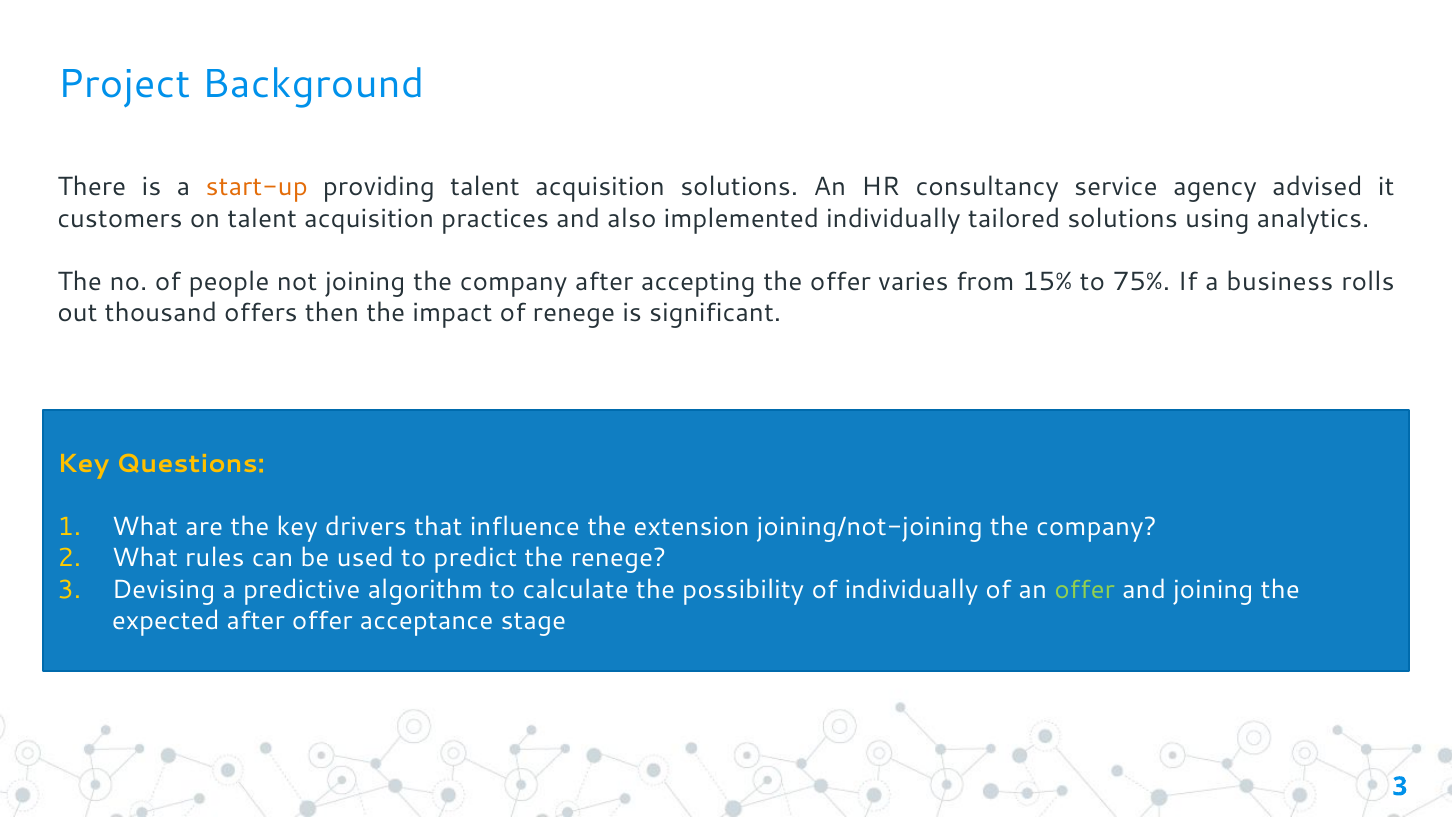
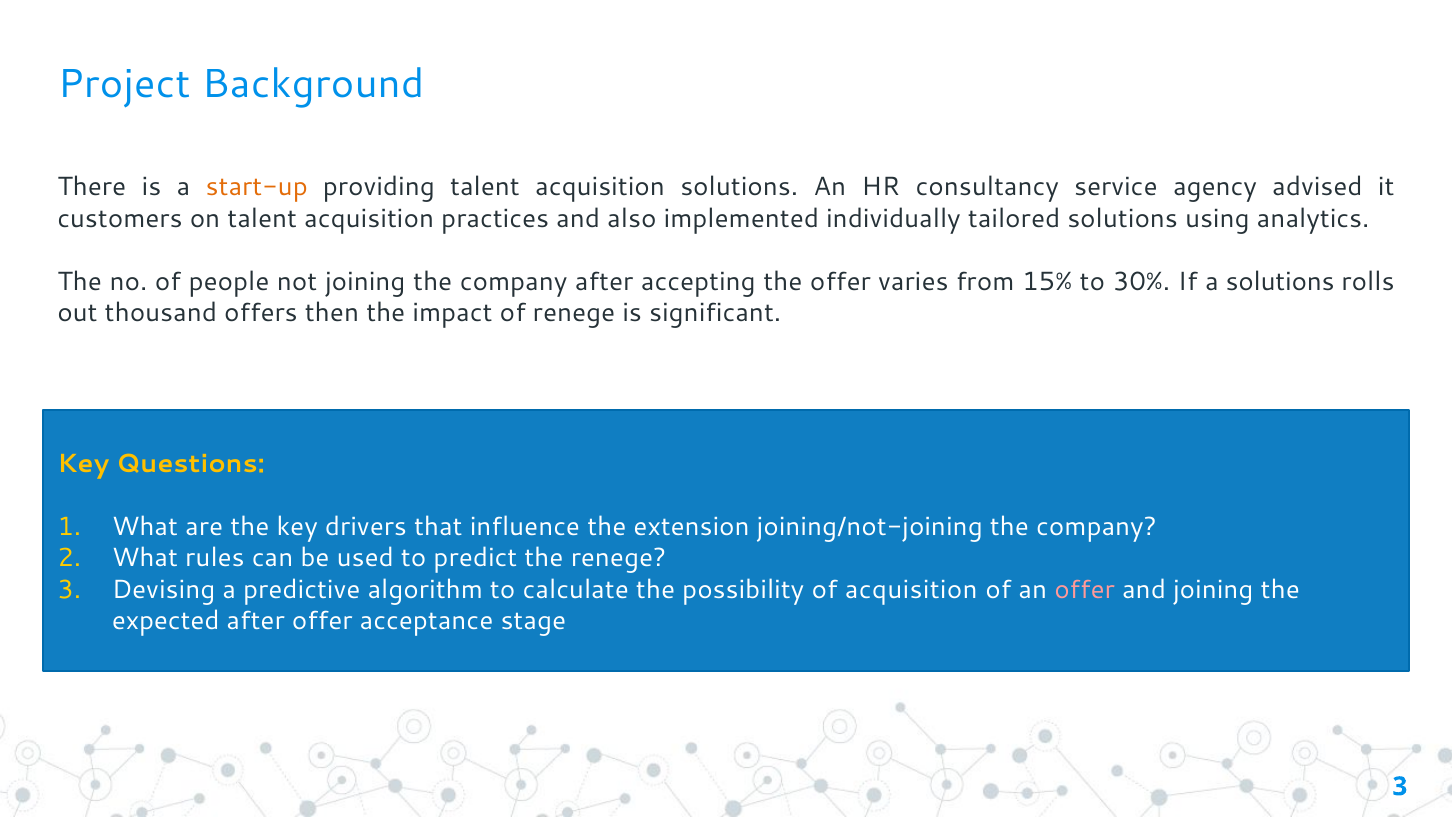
75%: 75% -> 30%
a business: business -> solutions
of individually: individually -> acquisition
offer at (1085, 590) colour: light green -> pink
